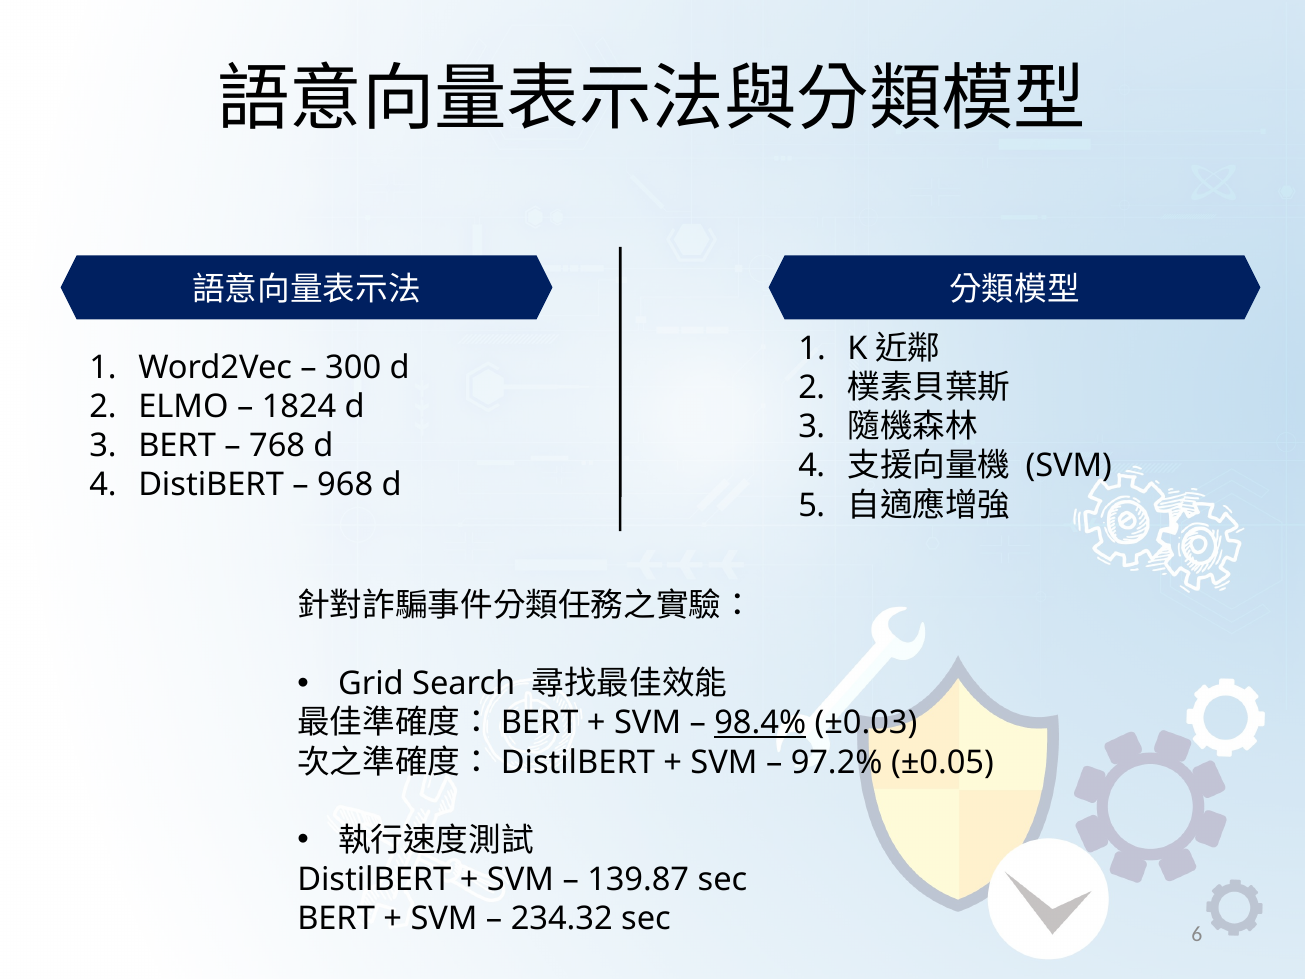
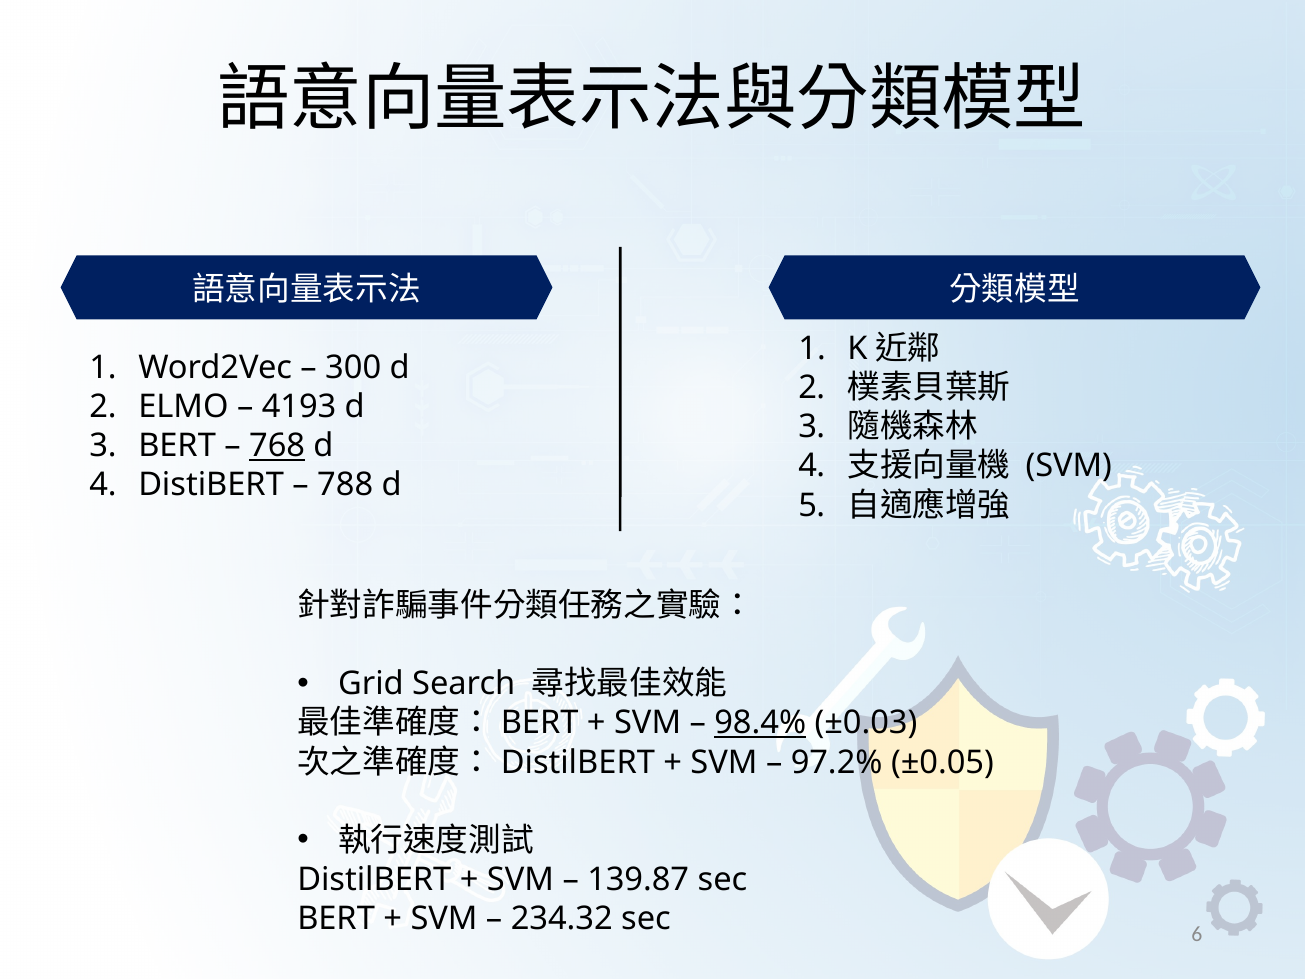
1824: 1824 -> 4193
768 underline: none -> present
968: 968 -> 788
